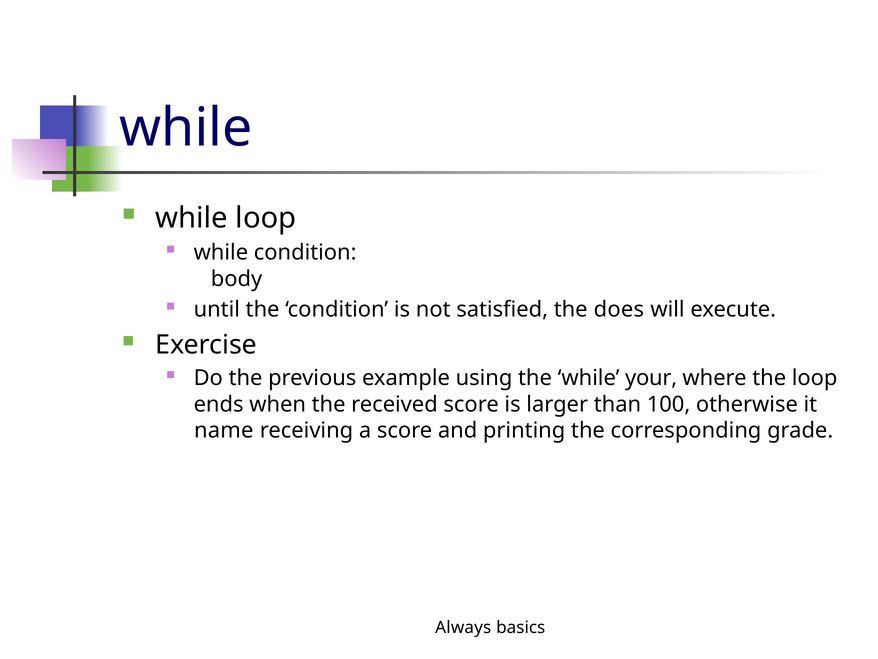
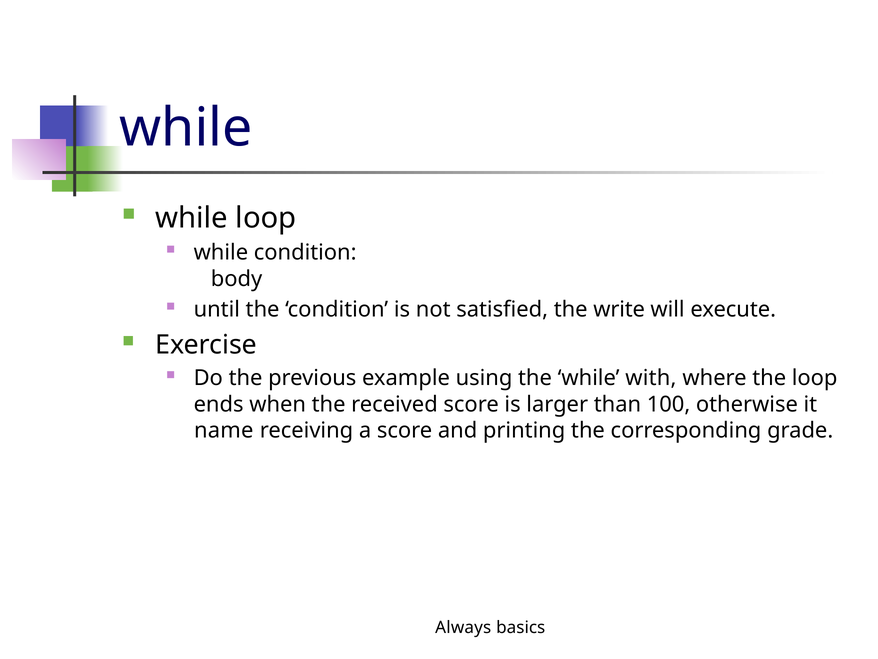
does: does -> write
your: your -> with
